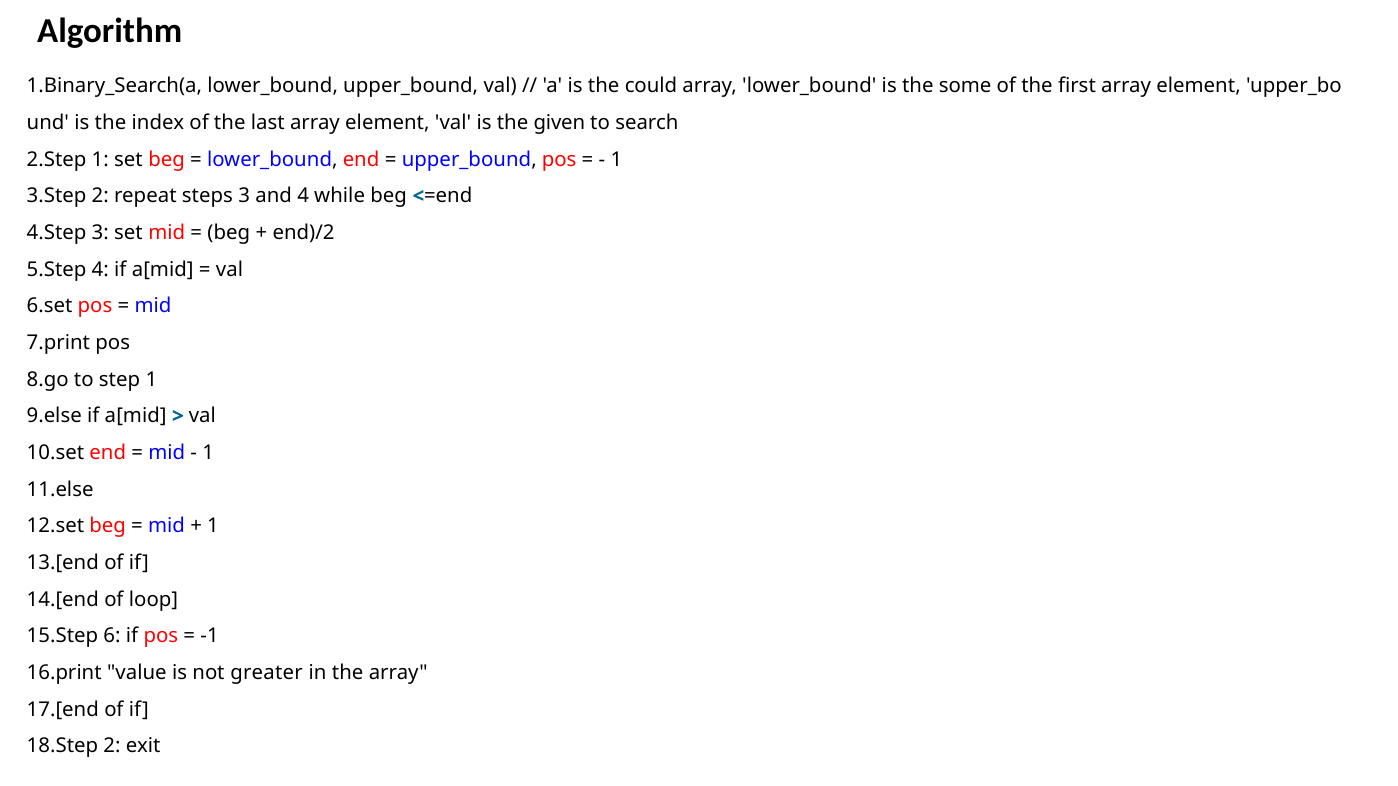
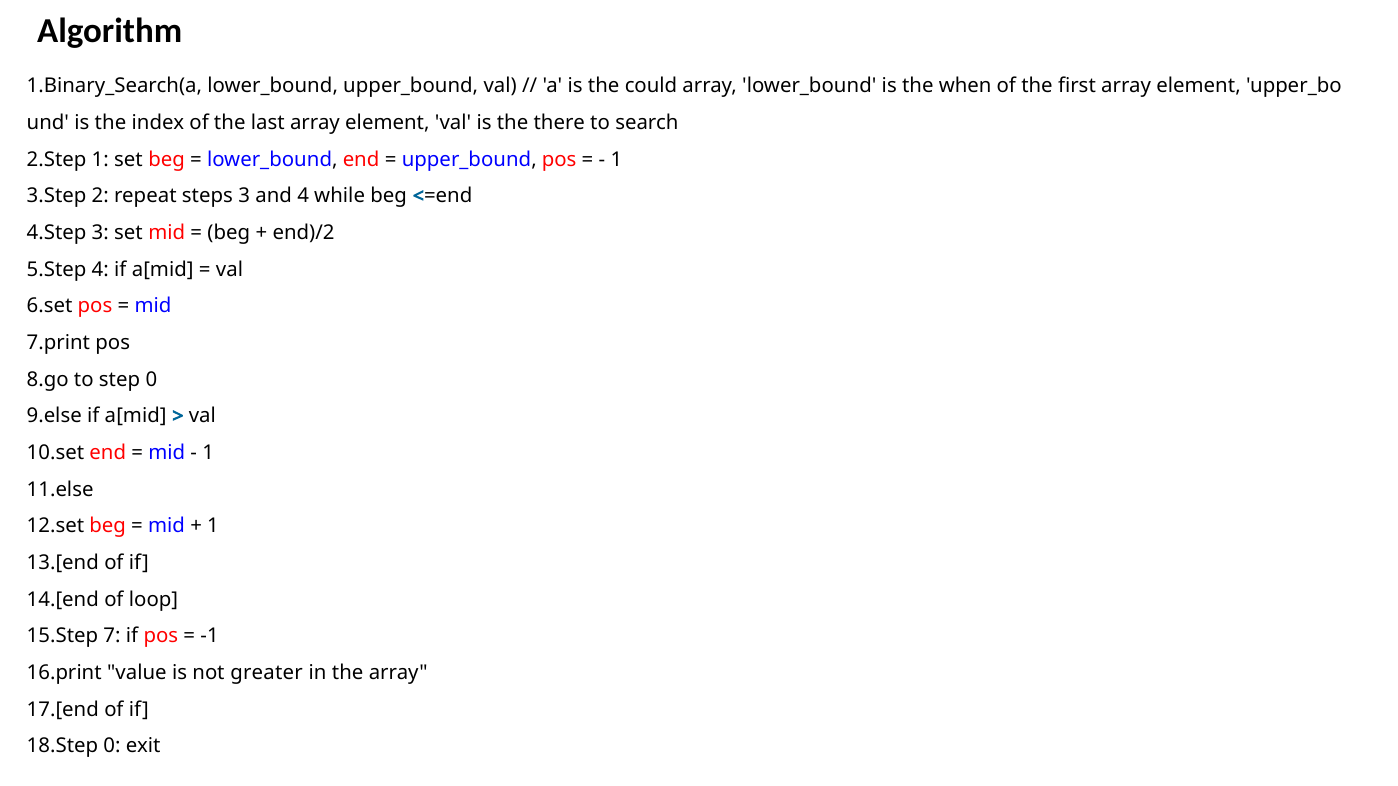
some: some -> when
given: given -> there
step 1: 1 -> 0
6: 6 -> 7
2 at (112, 747): 2 -> 0
